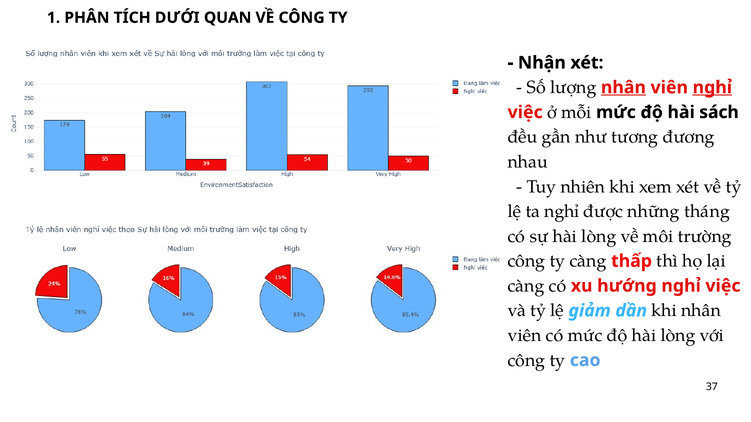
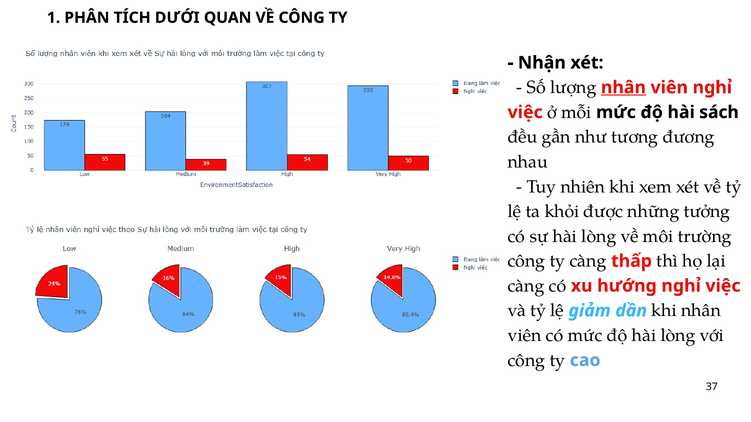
nghỉ at (712, 88) underline: present -> none
ta nghỉ: nghỉ -> khỏi
tháng: tháng -> tưởng
